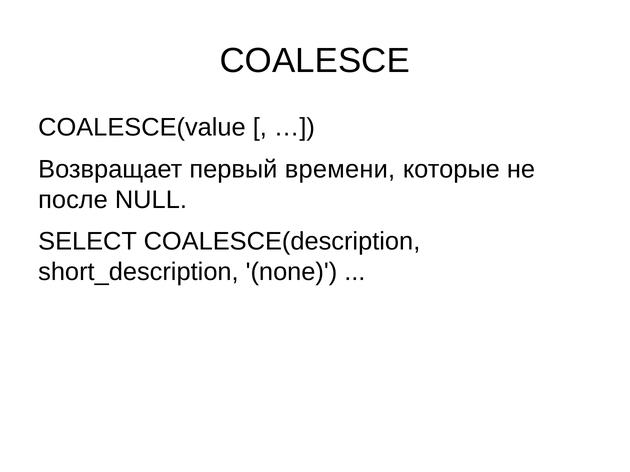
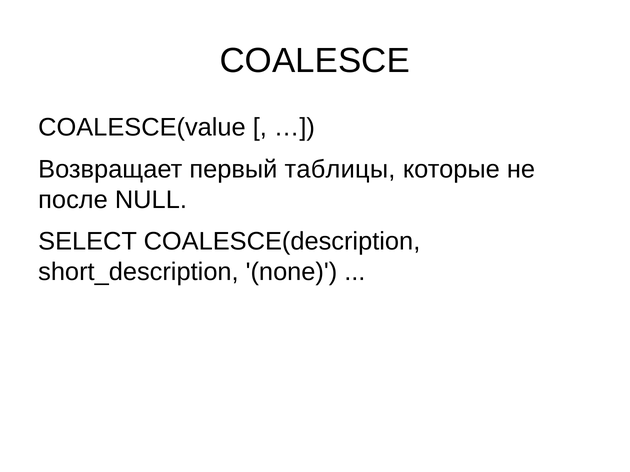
времени: времени -> таблицы
